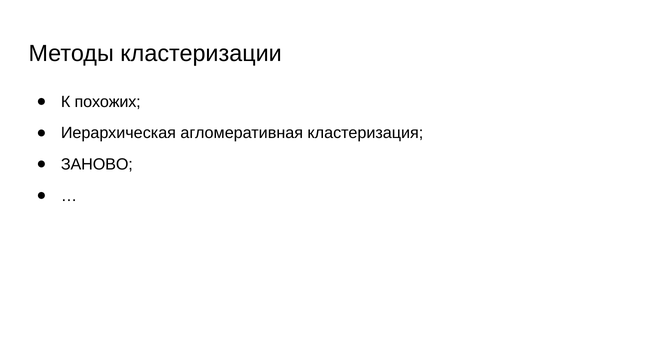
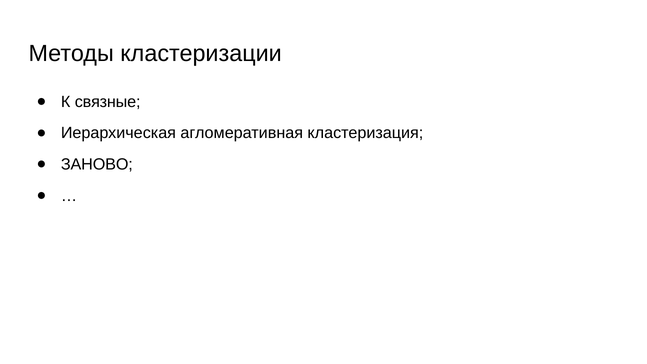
похожих: похожих -> связные
